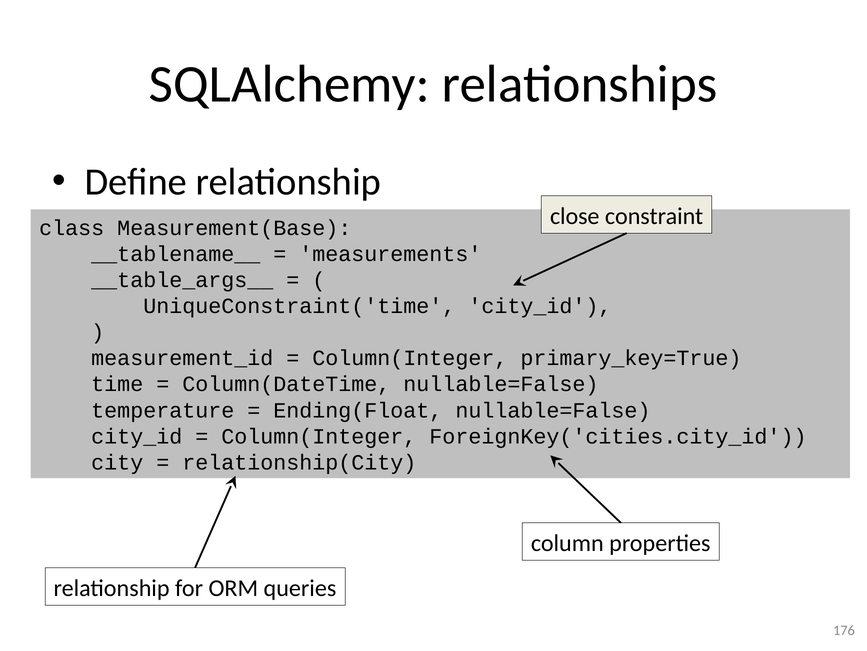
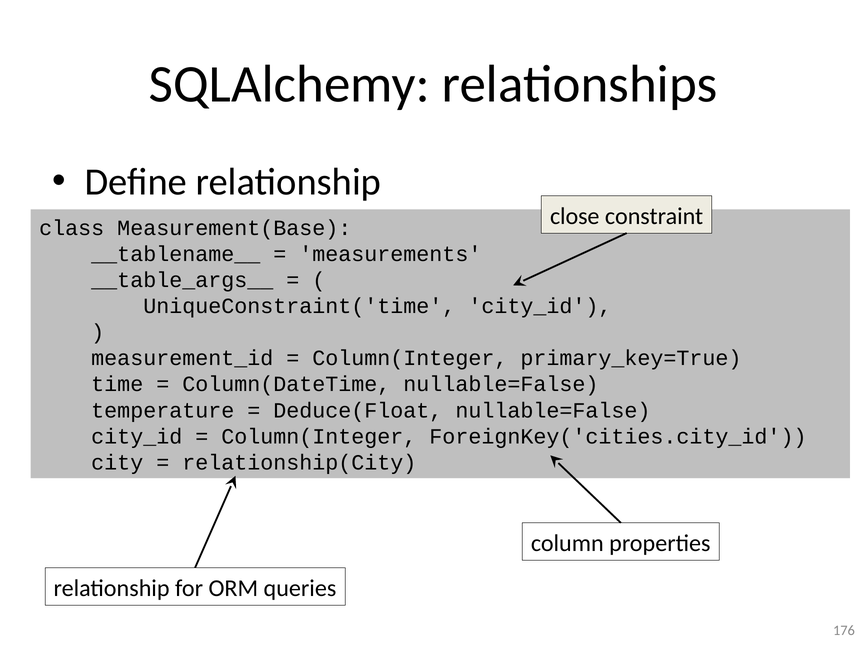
Ending(Float: Ending(Float -> Deduce(Float
